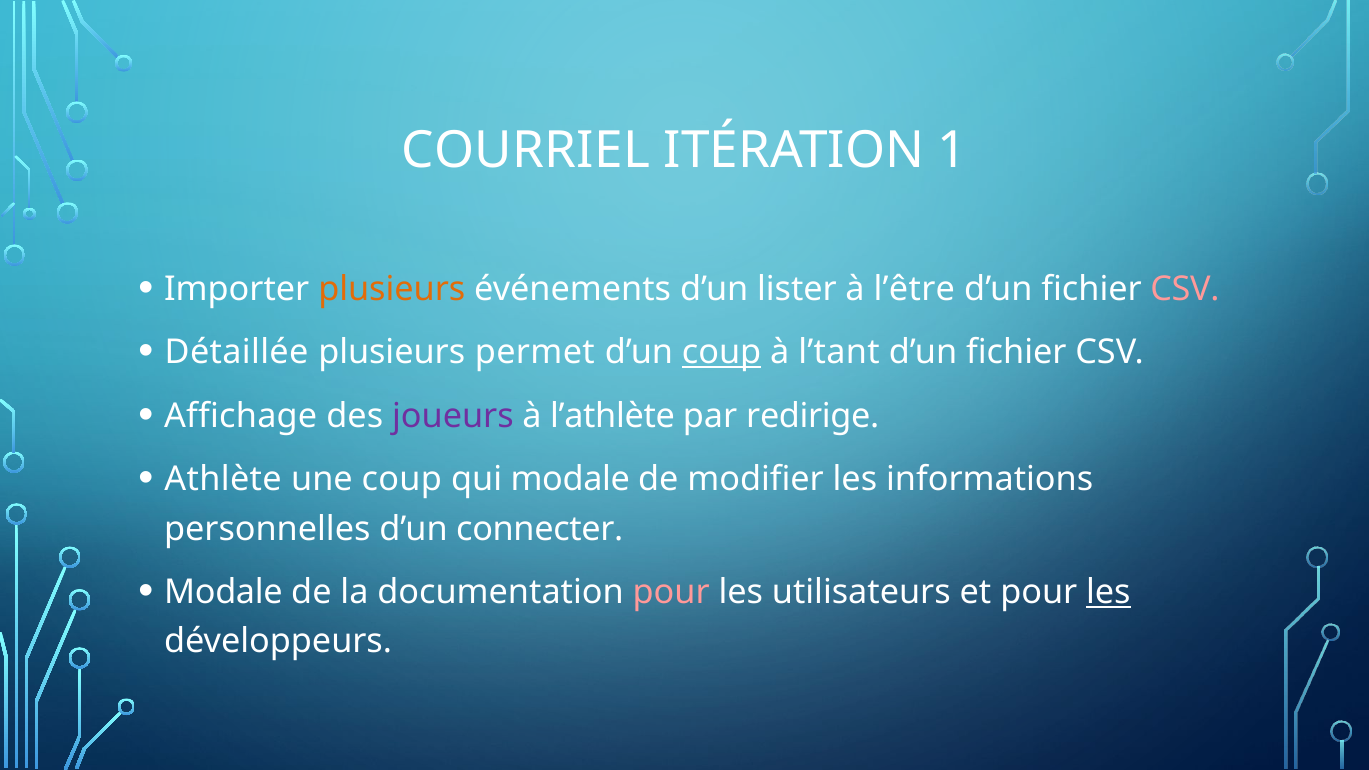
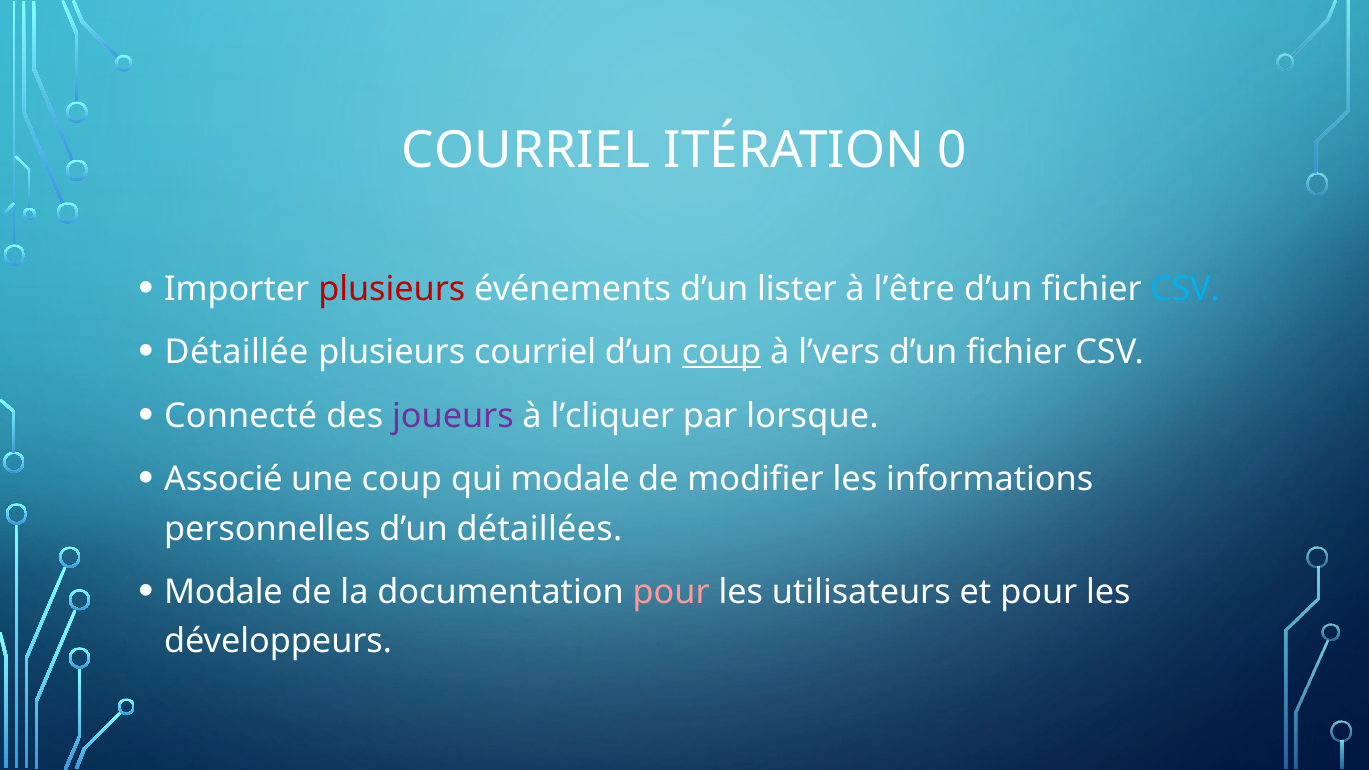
1: 1 -> 0
plusieurs at (392, 289) colour: orange -> red
CSV at (1185, 289) colour: pink -> light blue
plusieurs permet: permet -> courriel
l’tant: l’tant -> l’vers
Affichage: Affichage -> Connecté
l’athlète: l’athlète -> l’cliquer
redirige: redirige -> lorsque
Athlète: Athlète -> Associé
connecter: connecter -> détaillées
les at (1108, 592) underline: present -> none
